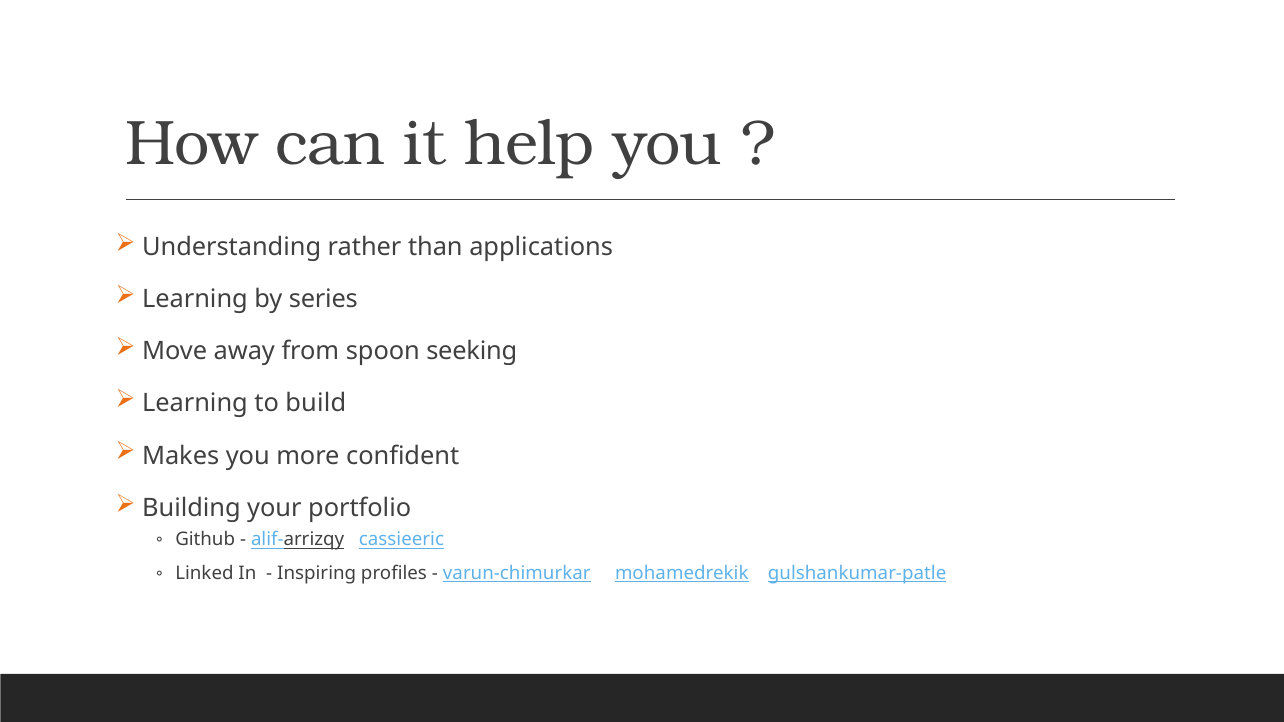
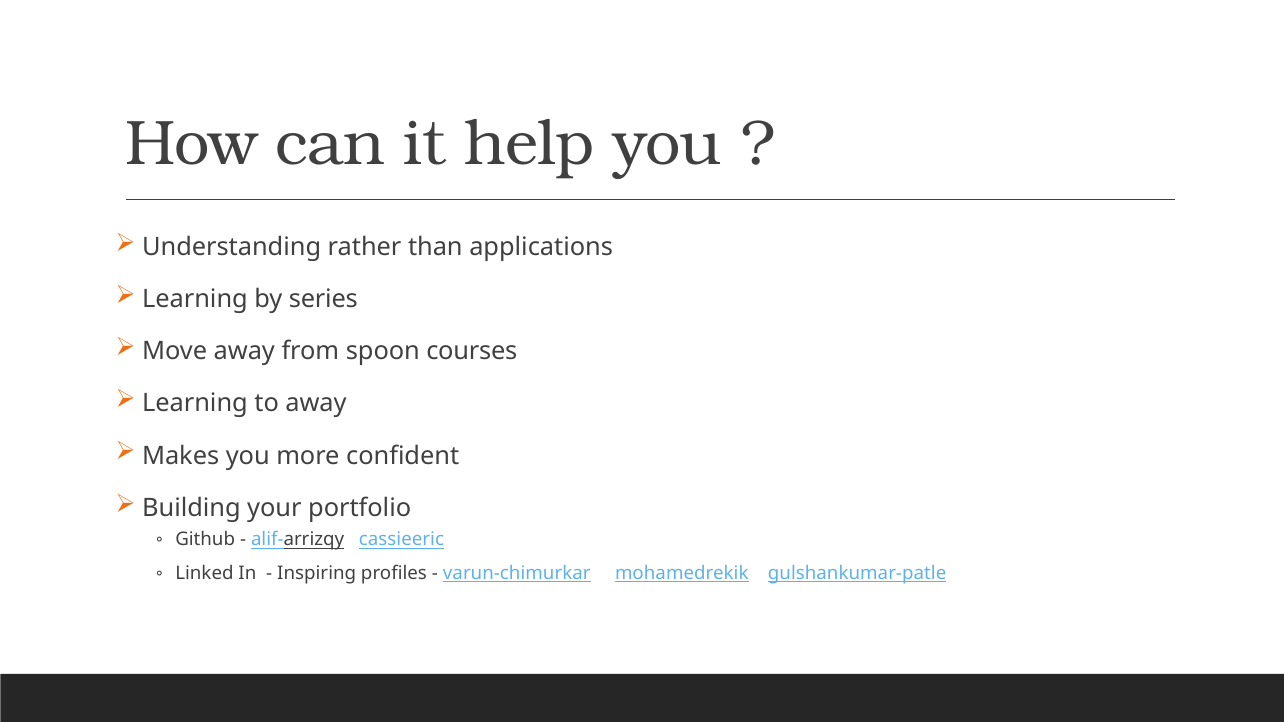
seeking: seeking -> courses
to build: build -> away
